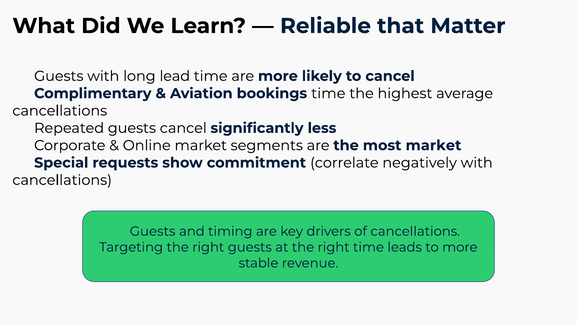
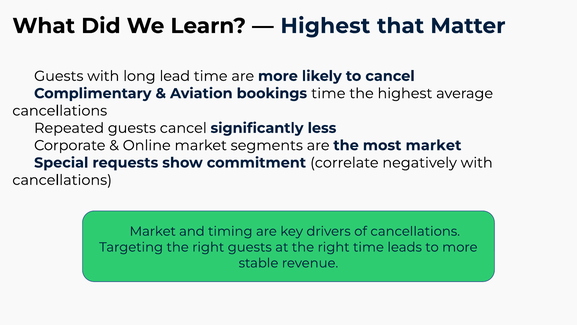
Reliable at (325, 26): Reliable -> Highest
Guests at (153, 231): Guests -> Market
